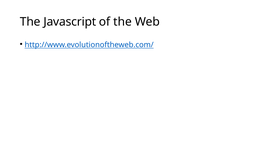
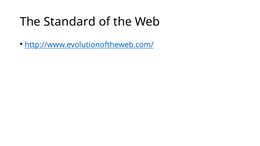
Javascript: Javascript -> Standard
